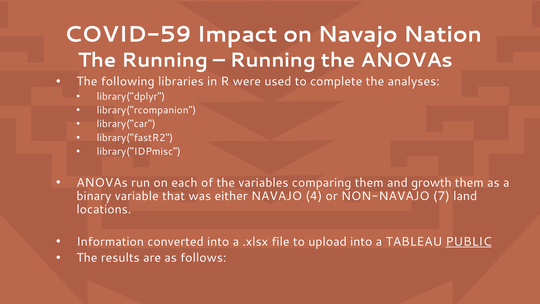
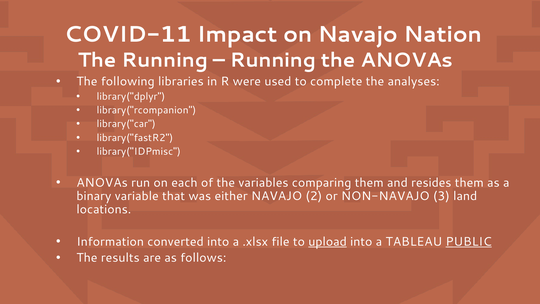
COVID-59: COVID-59 -> COVID-11
growth: growth -> resides
4: 4 -> 2
7: 7 -> 3
upload underline: none -> present
